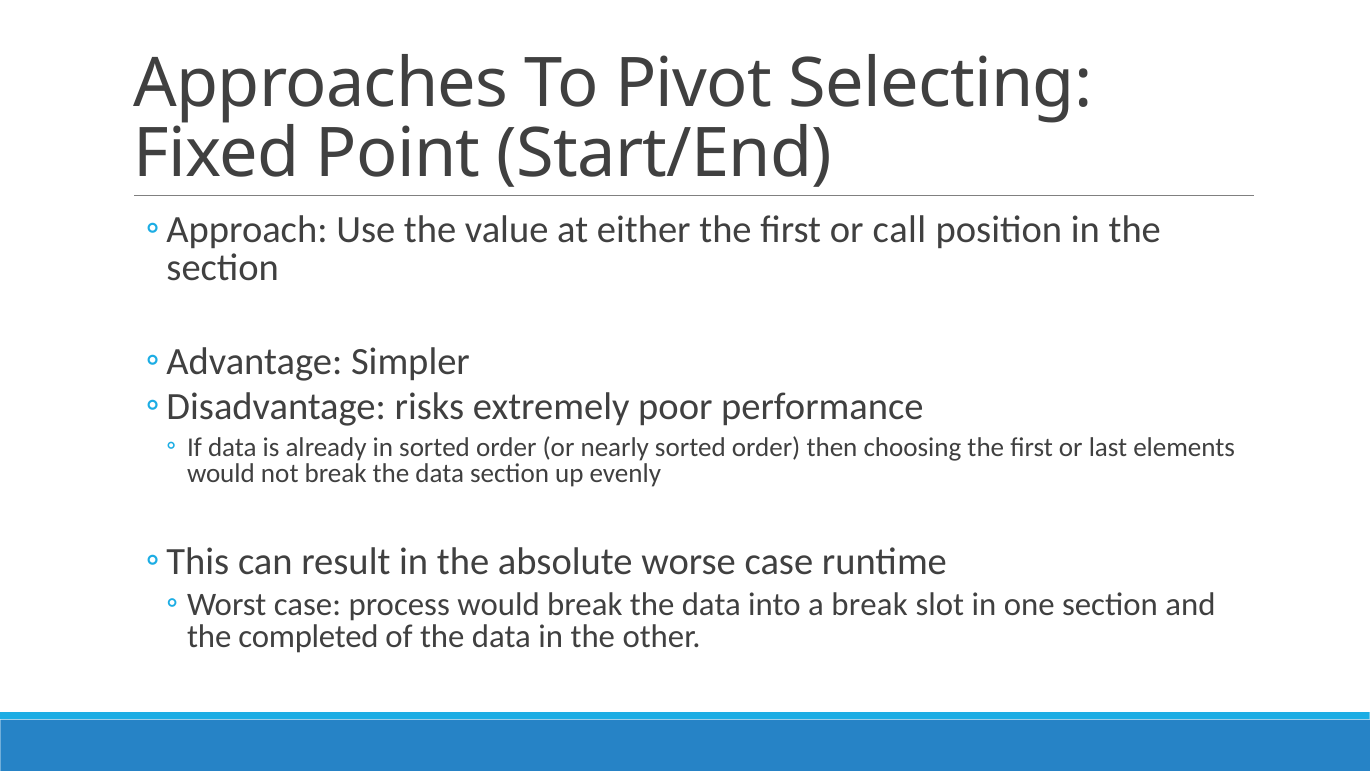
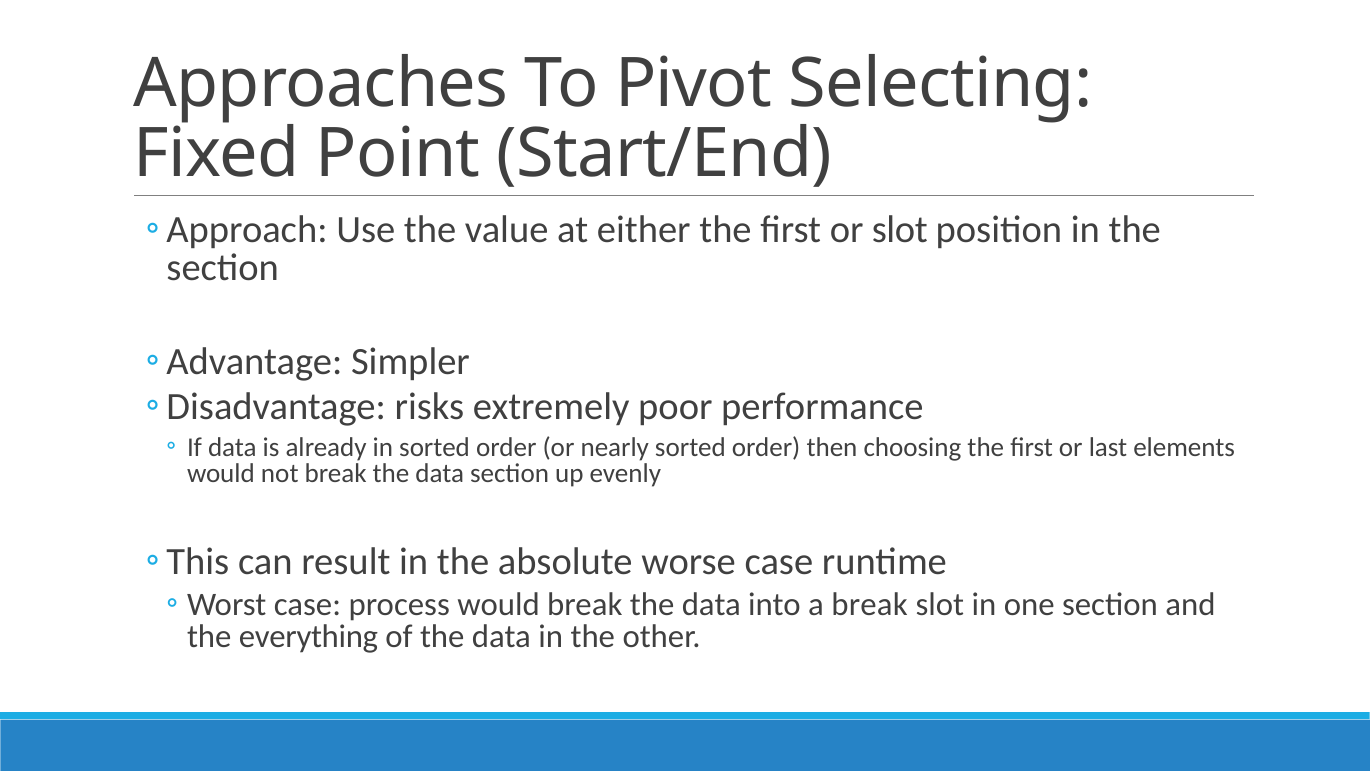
or call: call -> slot
completed: completed -> everything
